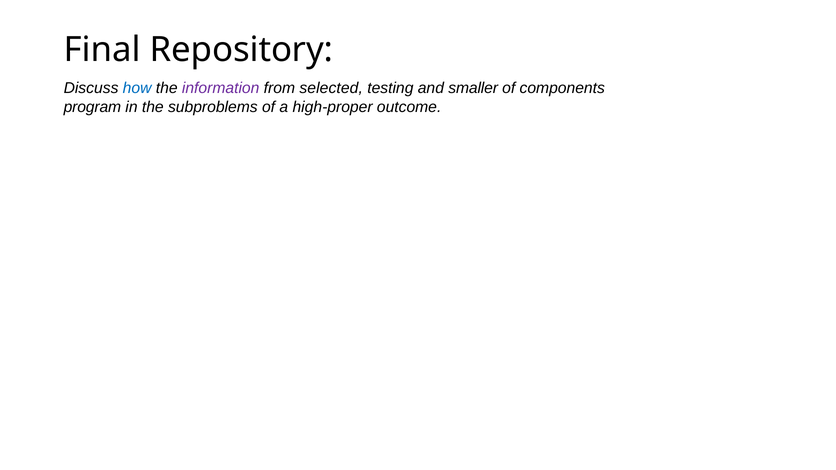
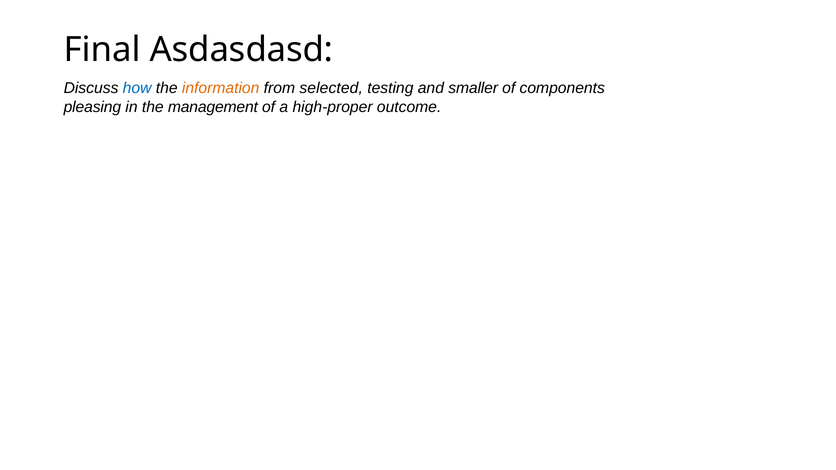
Repository: Repository -> Asdasdasd
information colour: purple -> orange
program: program -> pleasing
subproblems: subproblems -> management
